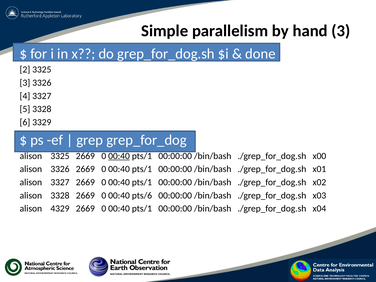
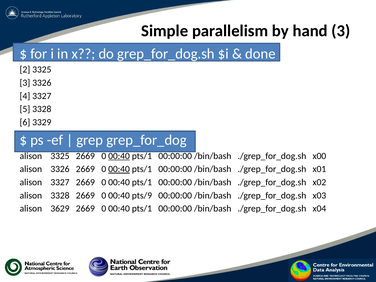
00:40 at (119, 169) underline: none -> present
pts/6: pts/6 -> pts/9
4329: 4329 -> 3629
